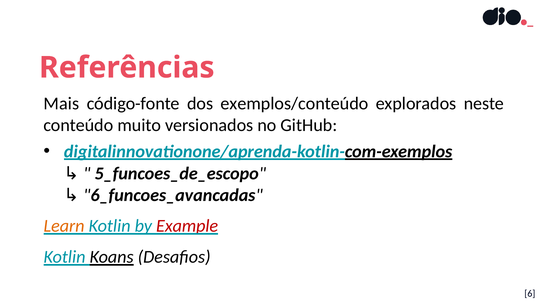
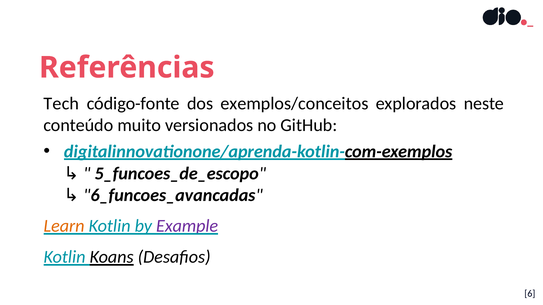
Mais: Mais -> Tech
exemplos/conteúdo: exemplos/conteúdo -> exemplos/conceitos
Example colour: red -> purple
